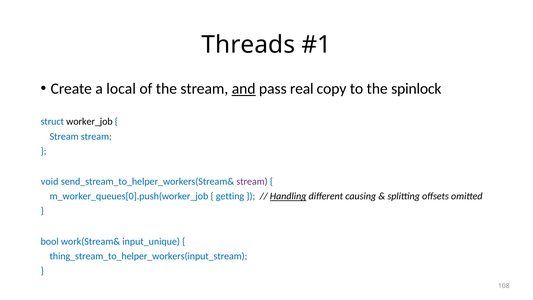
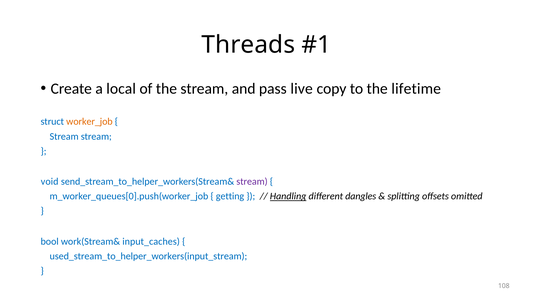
and underline: present -> none
real: real -> live
spinlock: spinlock -> lifetime
worker_job colour: black -> orange
causing: causing -> dangles
input_unique: input_unique -> input_caches
thing_stream_to_helper_workers(input_stream: thing_stream_to_helper_workers(input_stream -> used_stream_to_helper_workers(input_stream
